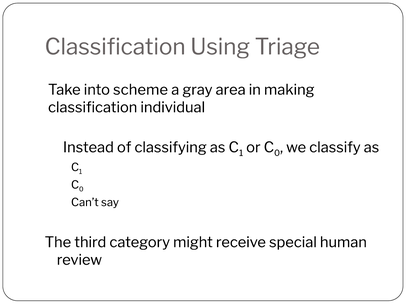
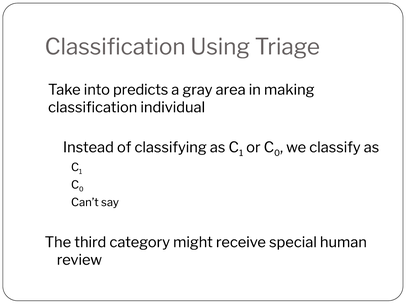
scheme: scheme -> predicts
